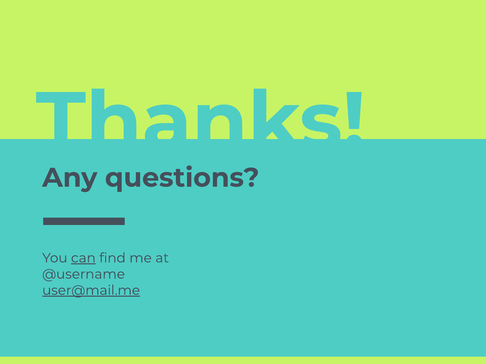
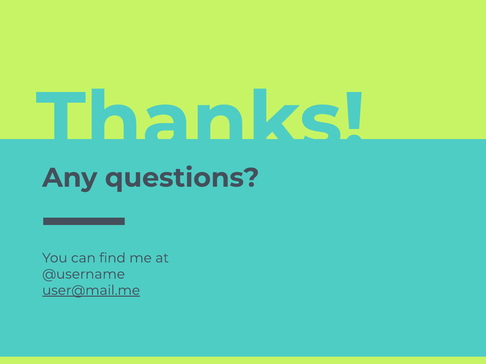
can underline: present -> none
